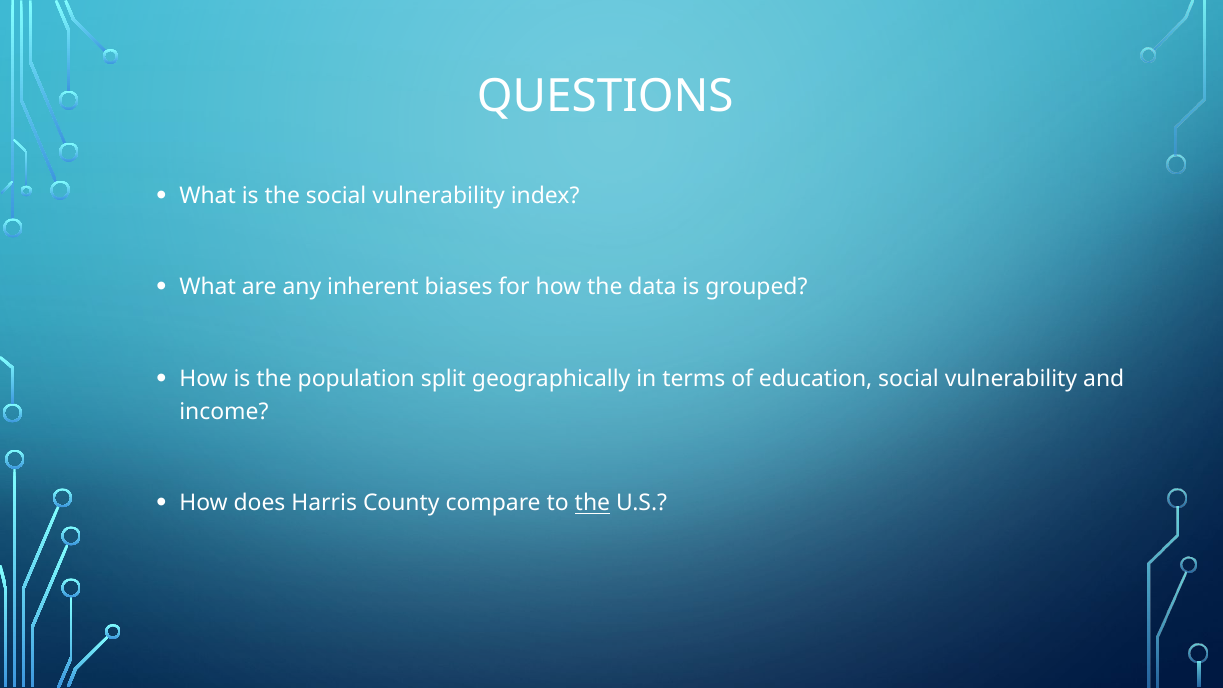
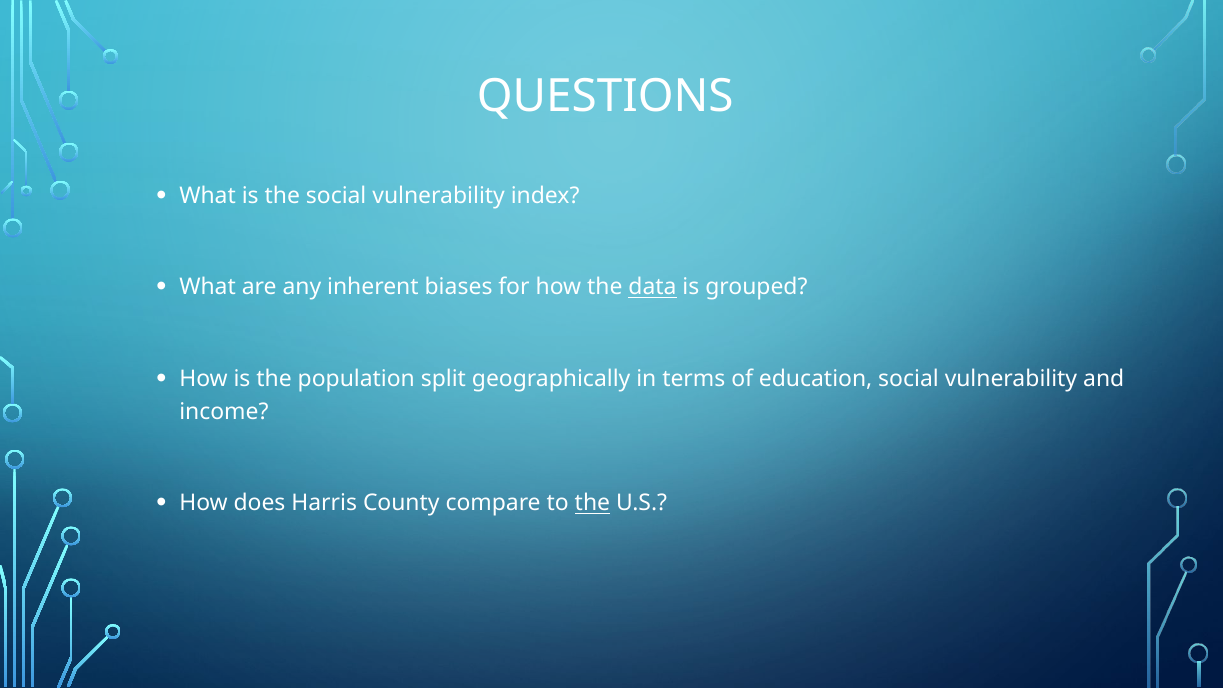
data underline: none -> present
